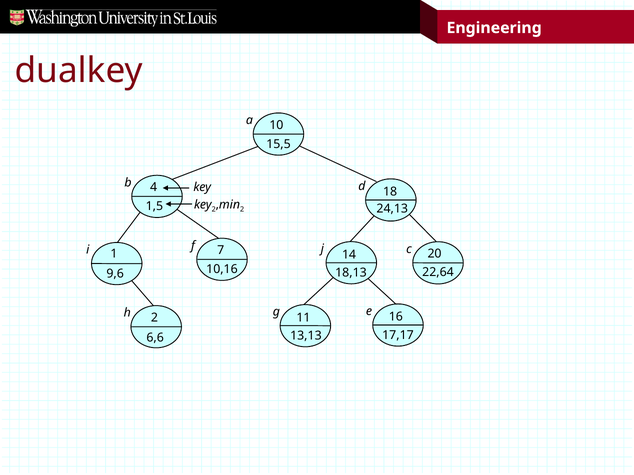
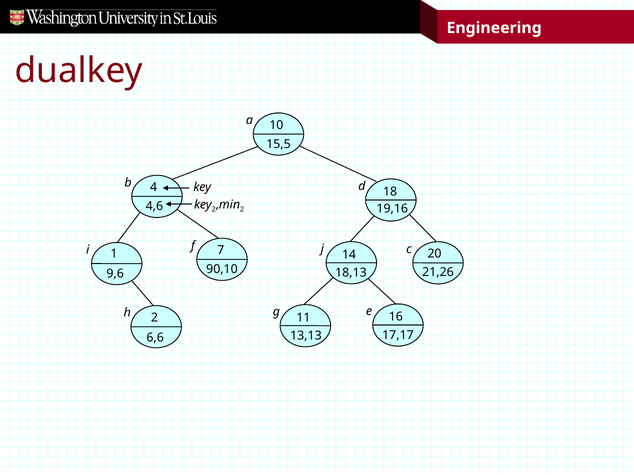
1,5: 1,5 -> 4,6
24,13: 24,13 -> 19,16
10,16: 10,16 -> 90,10
22,64: 22,64 -> 21,26
